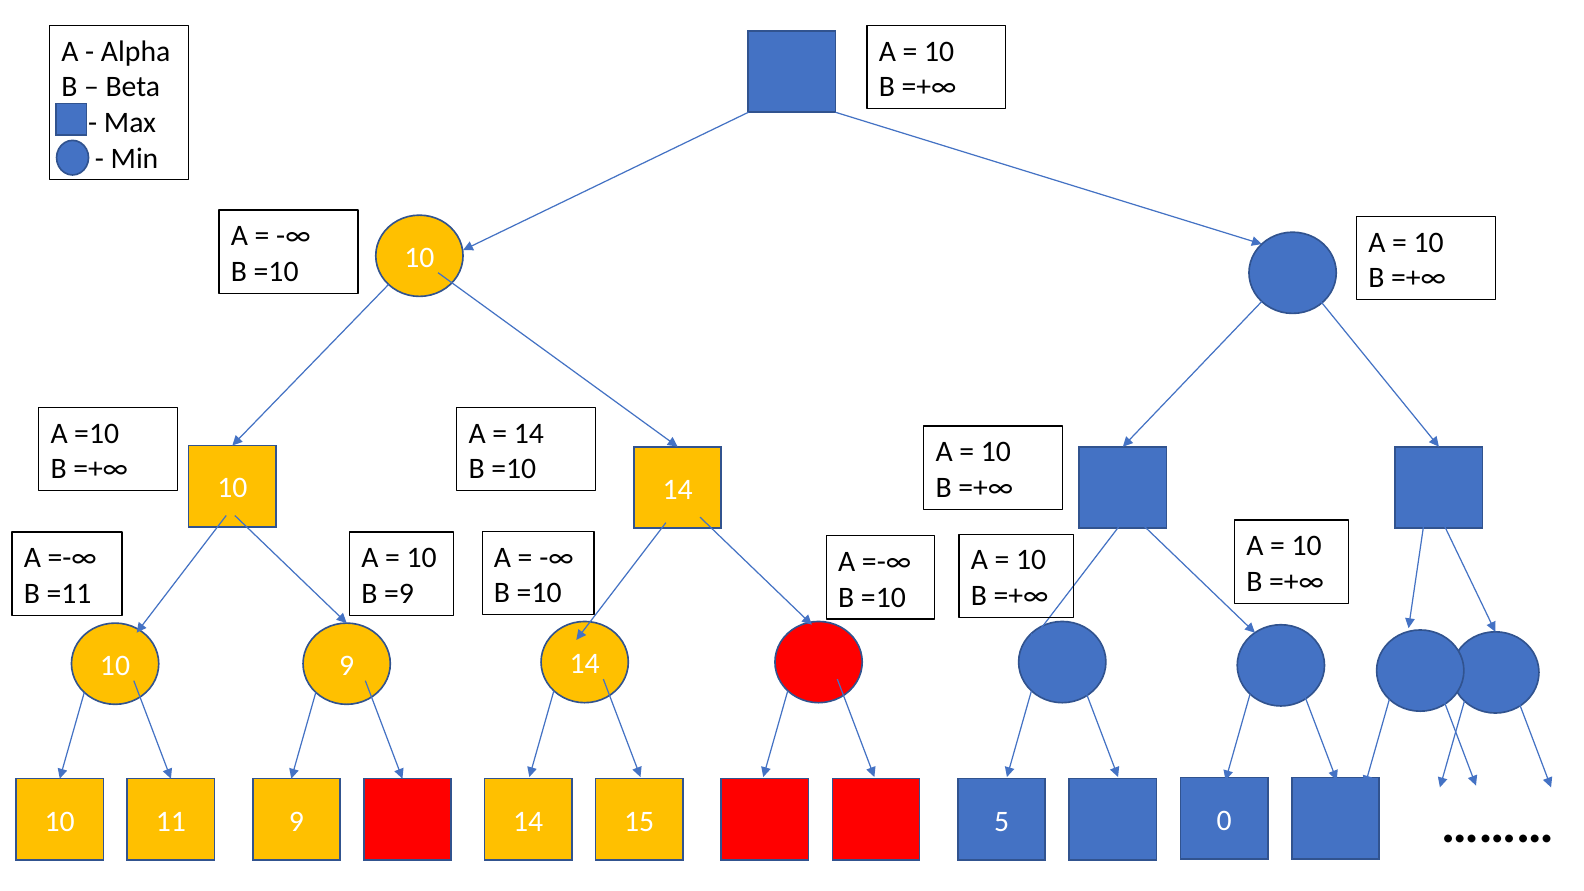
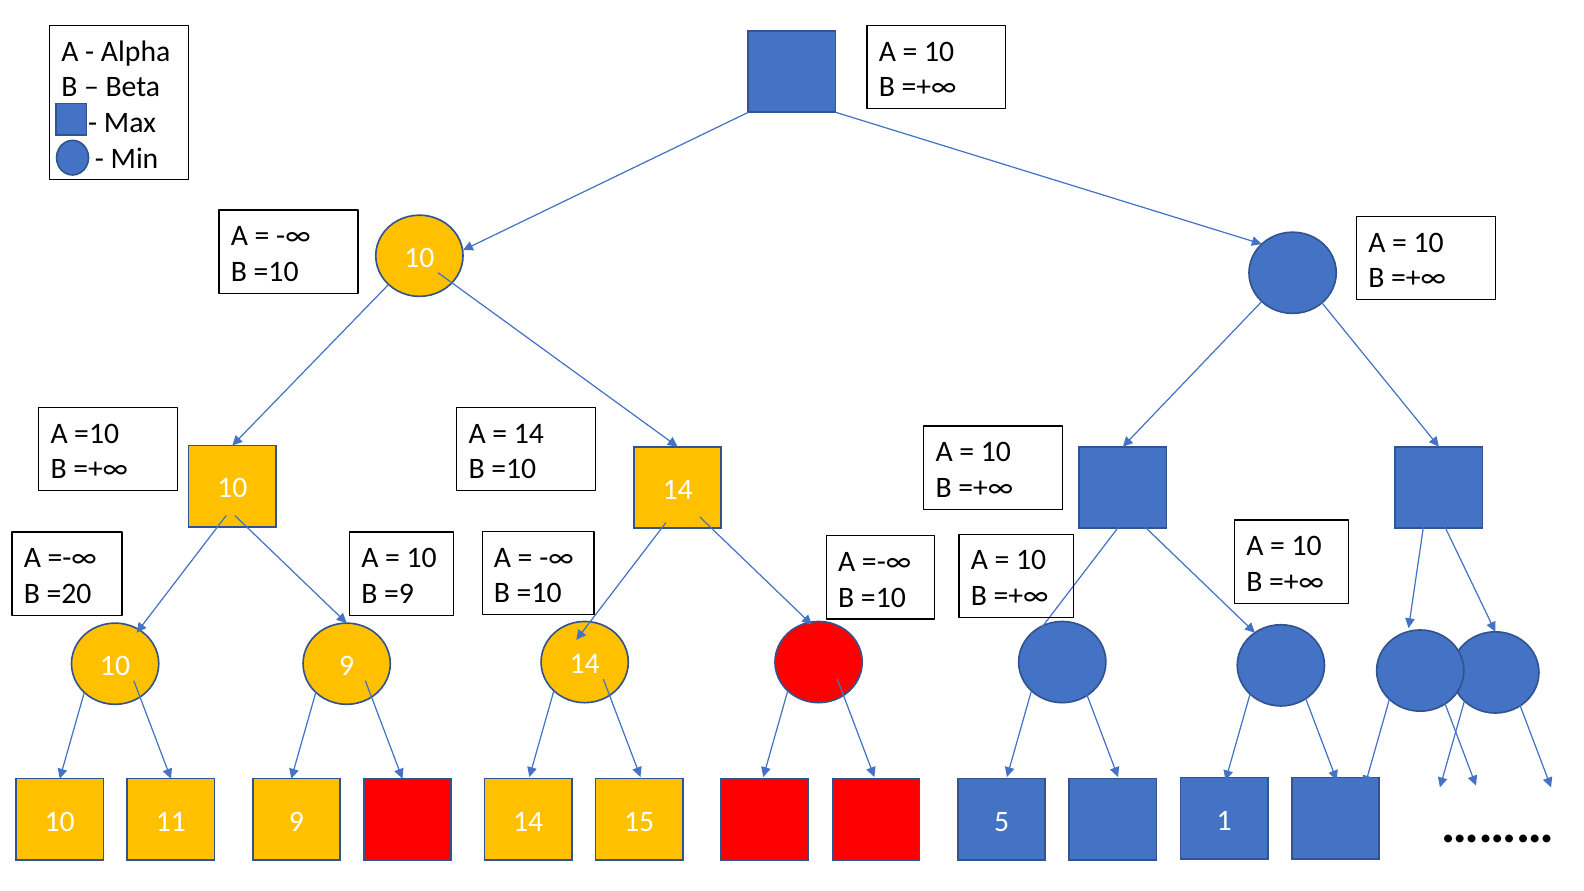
=11: =11 -> =20
0: 0 -> 1
